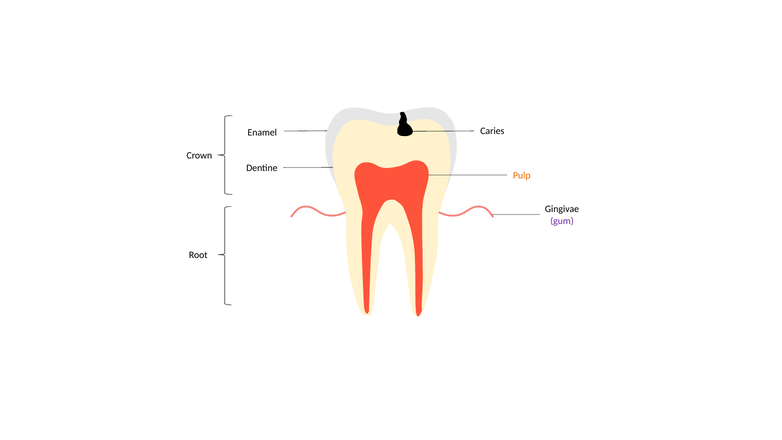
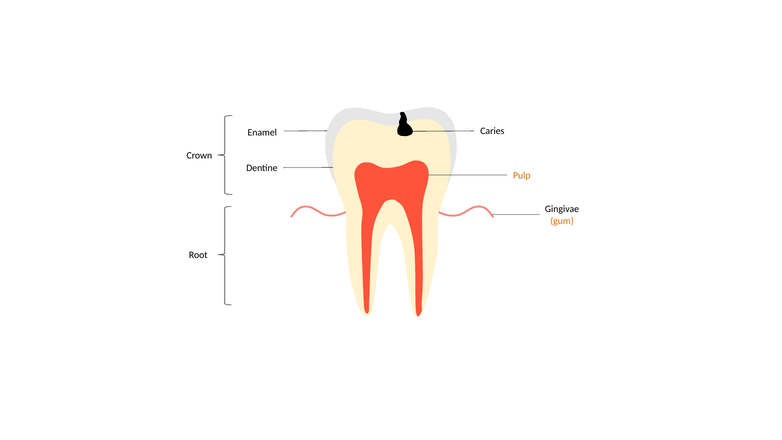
gum colour: purple -> orange
